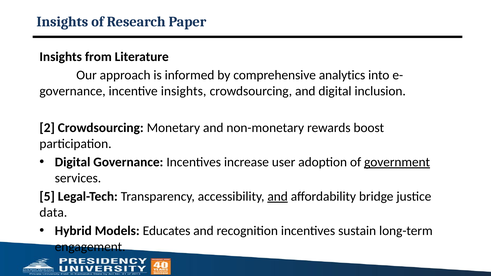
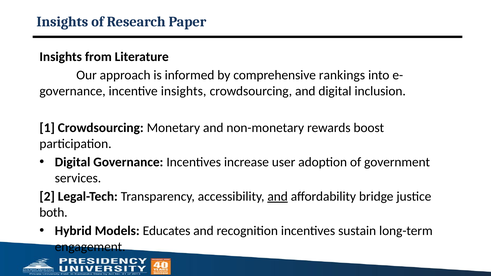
analytics: analytics -> rankings
2: 2 -> 1
government underline: present -> none
5: 5 -> 2
data: data -> both
